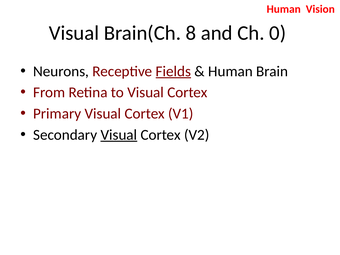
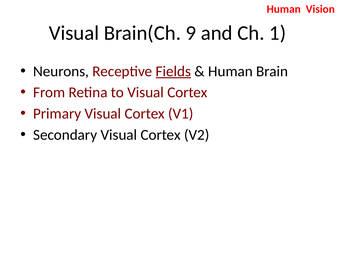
8: 8 -> 9
0: 0 -> 1
Visual at (119, 135) underline: present -> none
